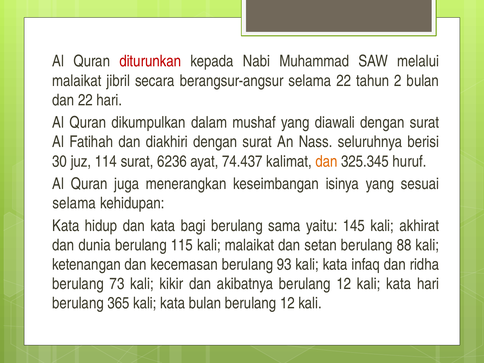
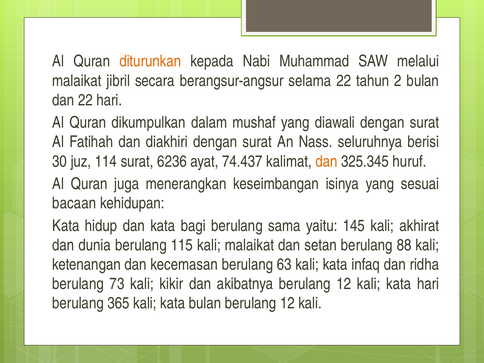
diturunkan colour: red -> orange
selama at (74, 203): selama -> bacaan
93: 93 -> 63
